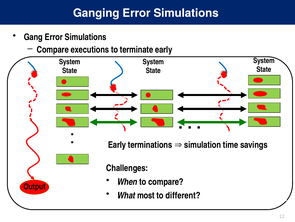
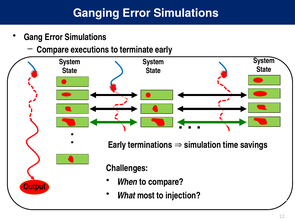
different: different -> injection
